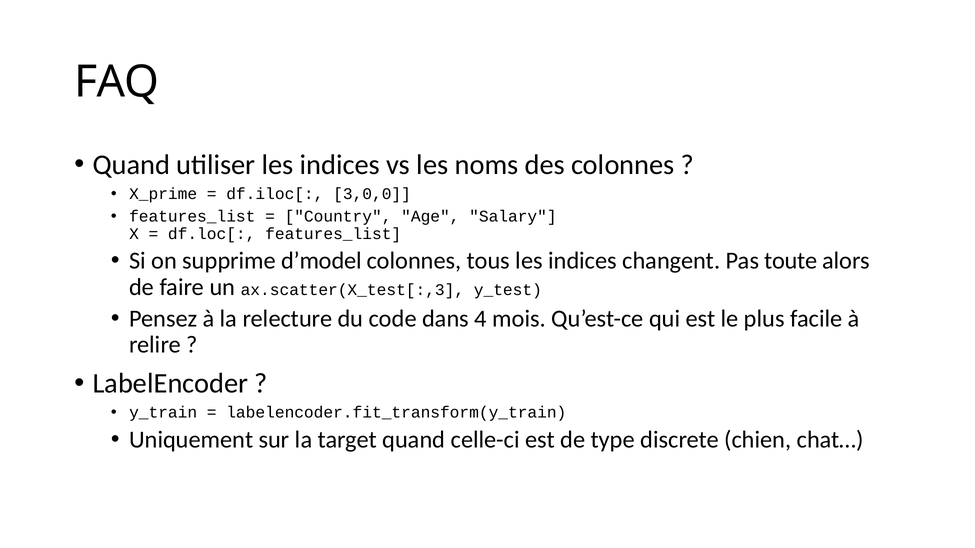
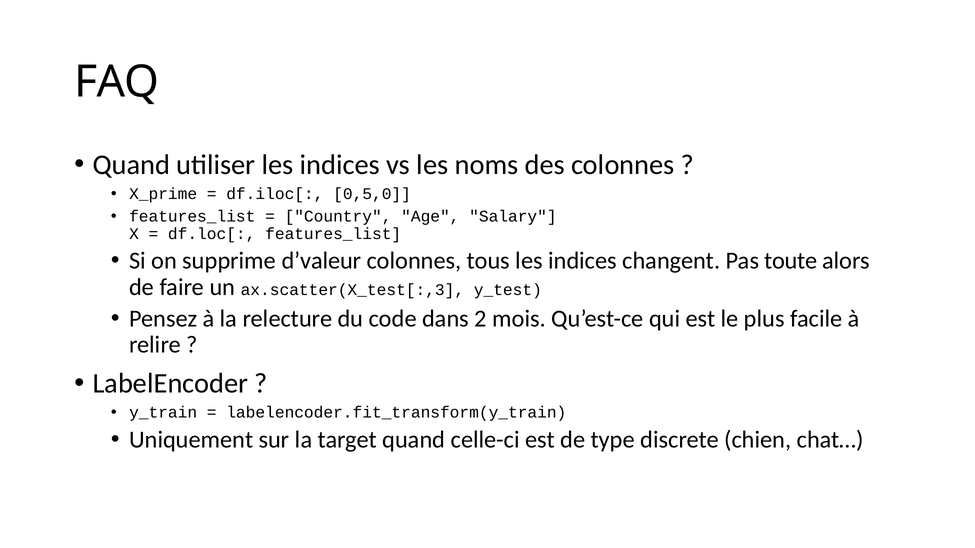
3,0,0: 3,0,0 -> 0,5,0
d’model: d’model -> d’valeur
4: 4 -> 2
